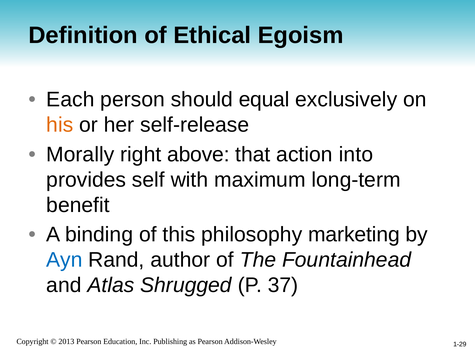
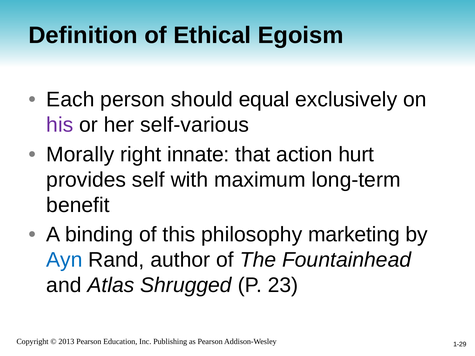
his colour: orange -> purple
self-release: self-release -> self-various
above: above -> innate
into: into -> hurt
37: 37 -> 23
